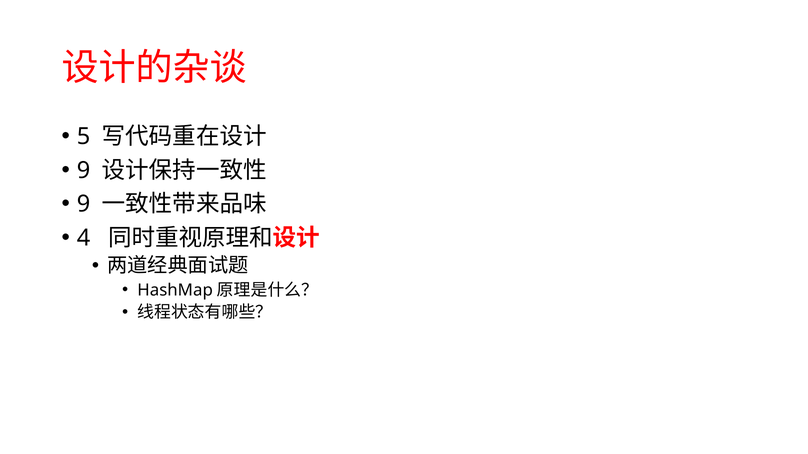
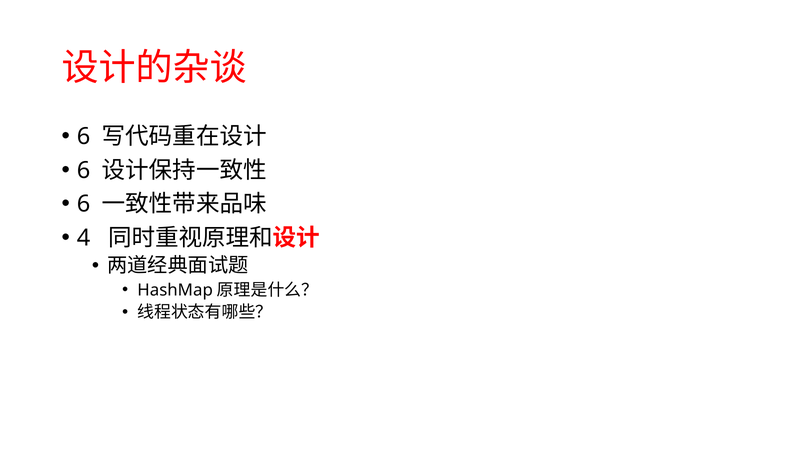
5 at (83, 137): 5 -> 6
9 at (83, 170): 9 -> 6
9 at (83, 204): 9 -> 6
